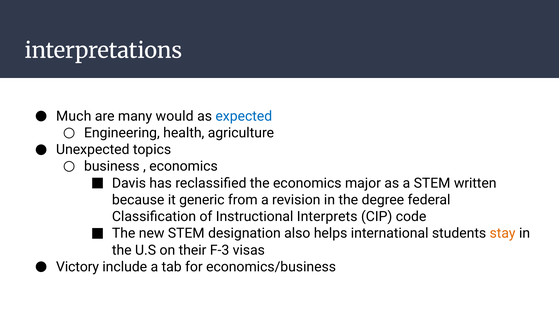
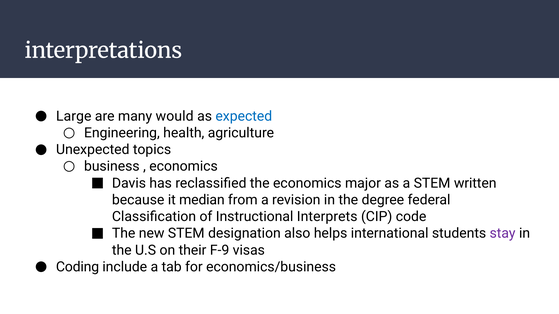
Much: Much -> Large
generic: generic -> median
stay colour: orange -> purple
F-3: F-3 -> F-9
Victory: Victory -> Coding
